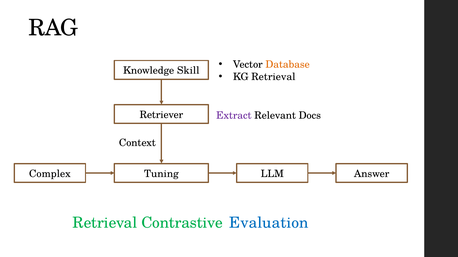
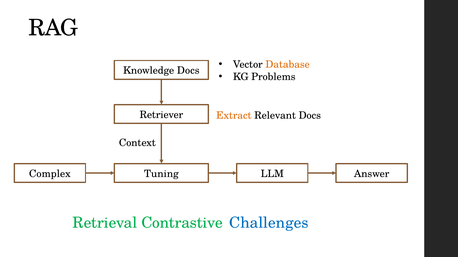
Knowledge Skill: Skill -> Docs
KG Retrieval: Retrieval -> Problems
Extract colour: purple -> orange
Evaluation: Evaluation -> Challenges
